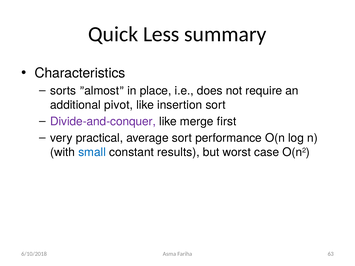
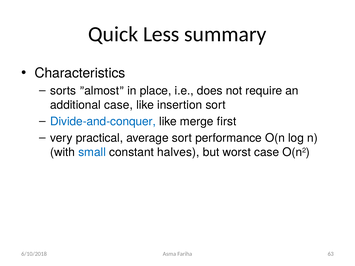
additional pivot: pivot -> case
Divide-and-conquer colour: purple -> blue
results: results -> halves
